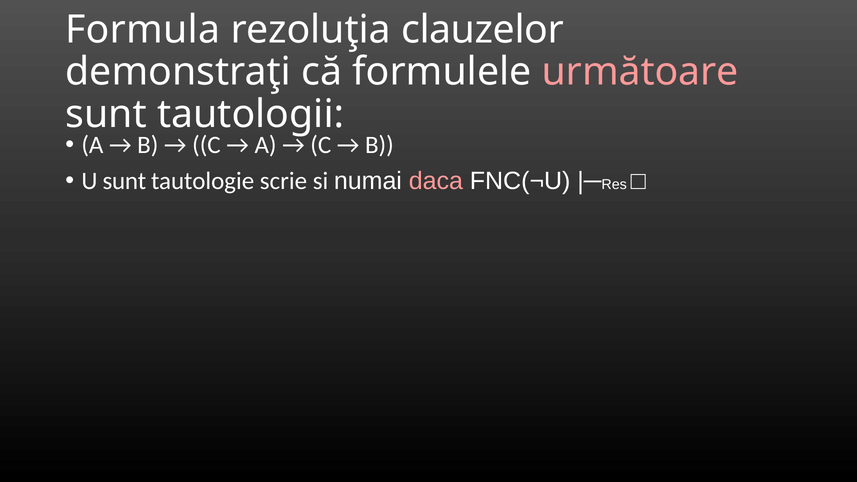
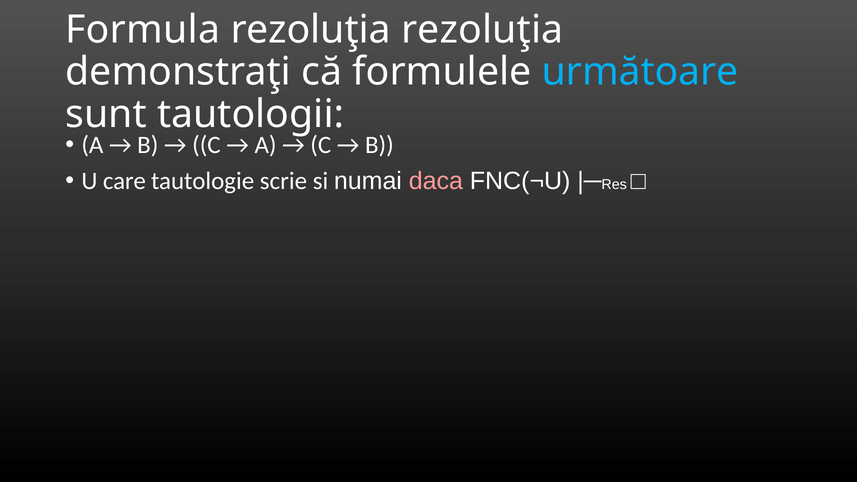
rezoluţia clauzelor: clauzelor -> rezoluţia
următoare colour: pink -> light blue
U sunt: sunt -> care
